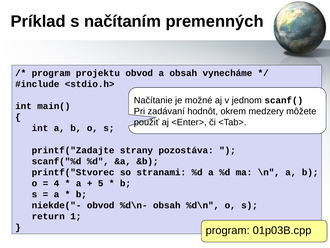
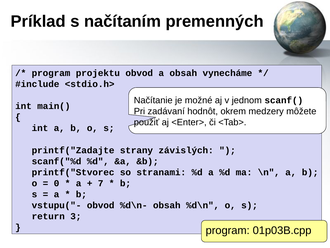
pozostáva: pozostáva -> závislých
4: 4 -> 0
5: 5 -> 7
niekde("-: niekde("- -> vstupu("-
1: 1 -> 3
